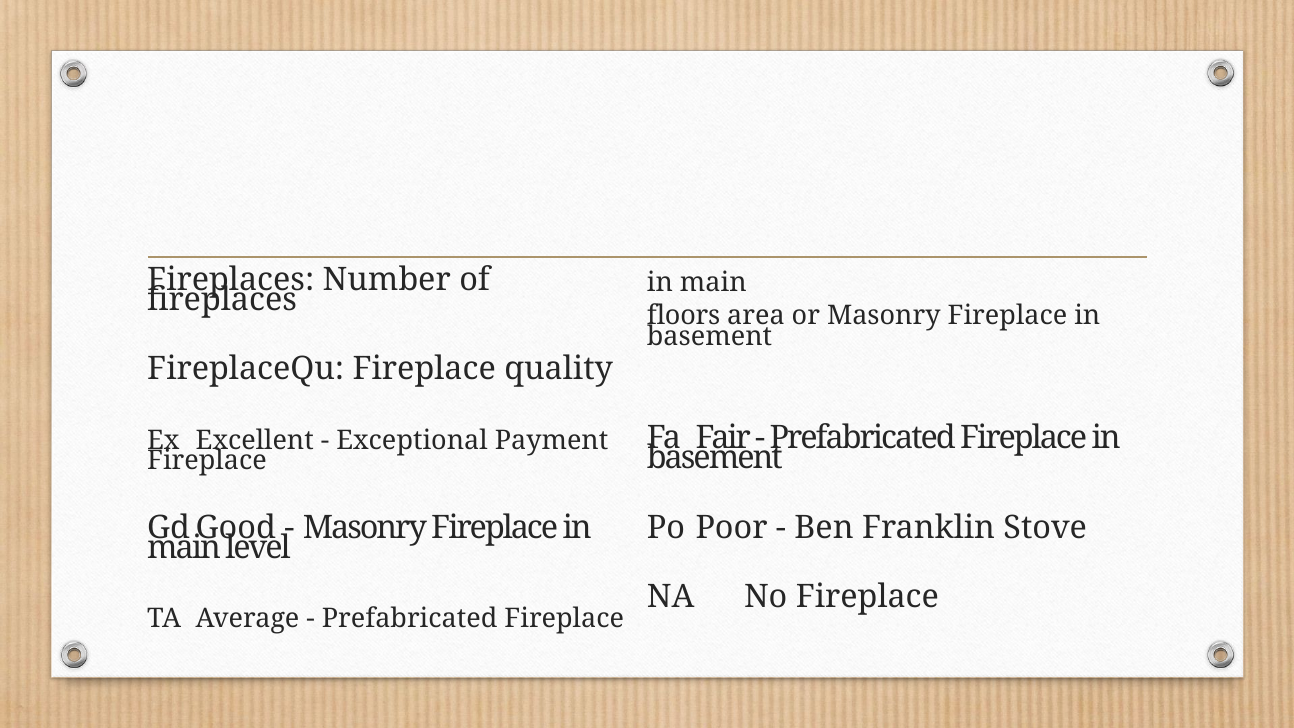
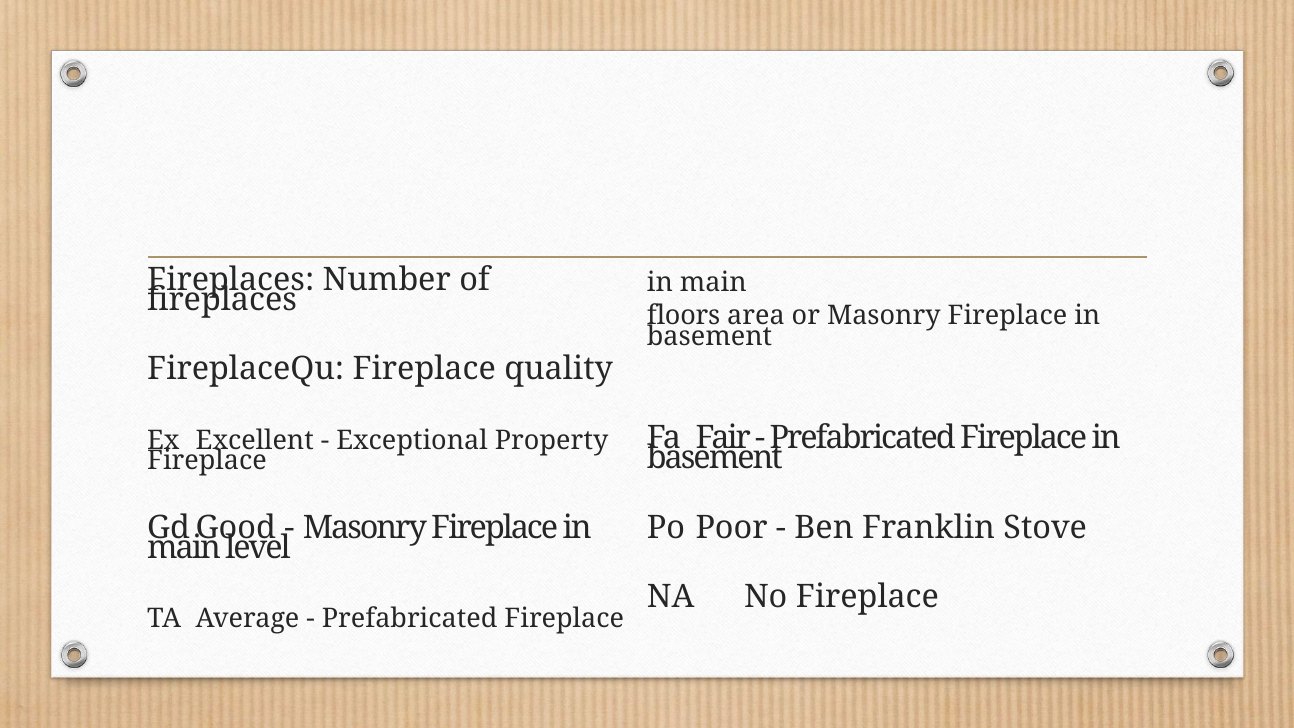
Payment: Payment -> Property
